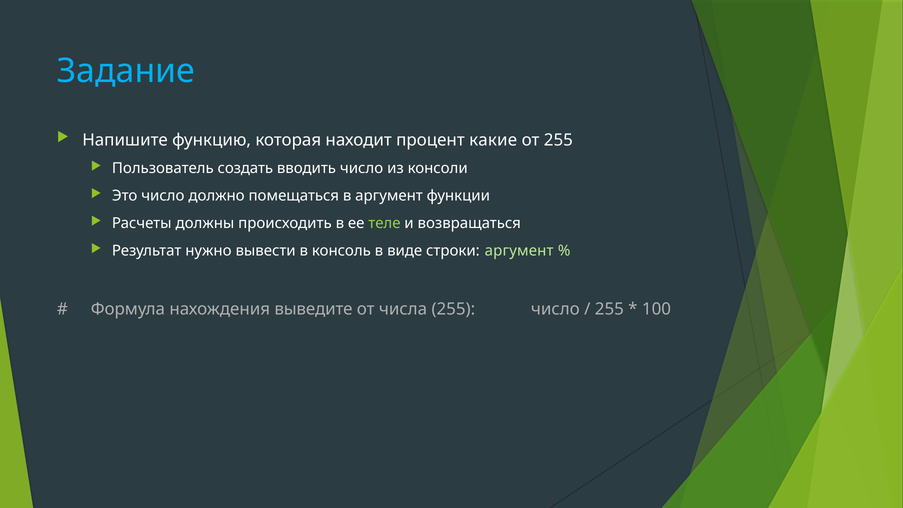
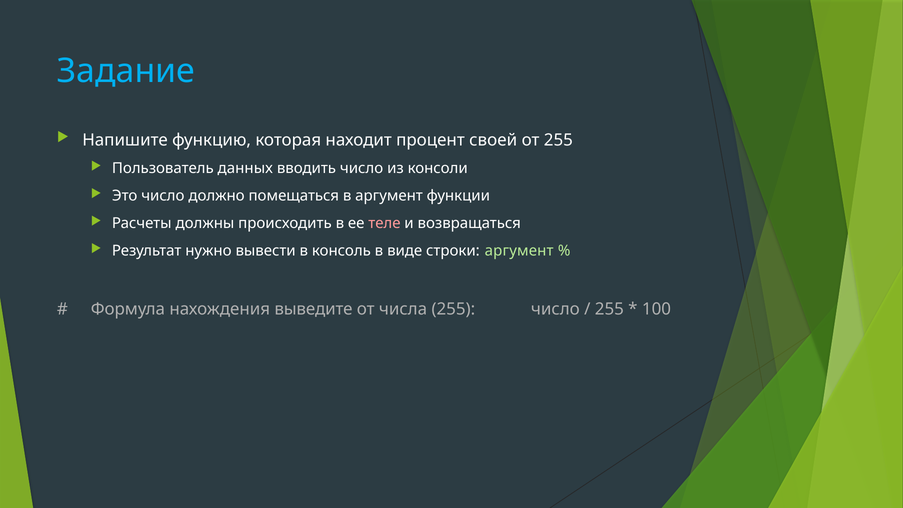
какие: какие -> своей
создать: создать -> данных
теле colour: light green -> pink
